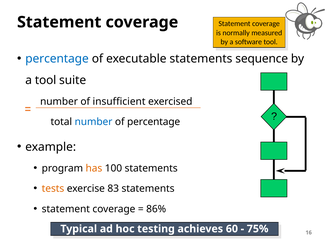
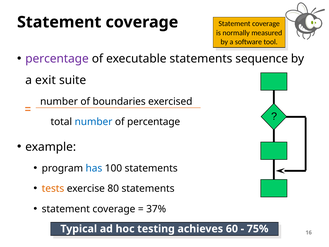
percentage at (57, 59) colour: blue -> purple
a tool: tool -> exit
insufficient: insufficient -> boundaries
has colour: orange -> blue
83: 83 -> 80
86%: 86% -> 37%
